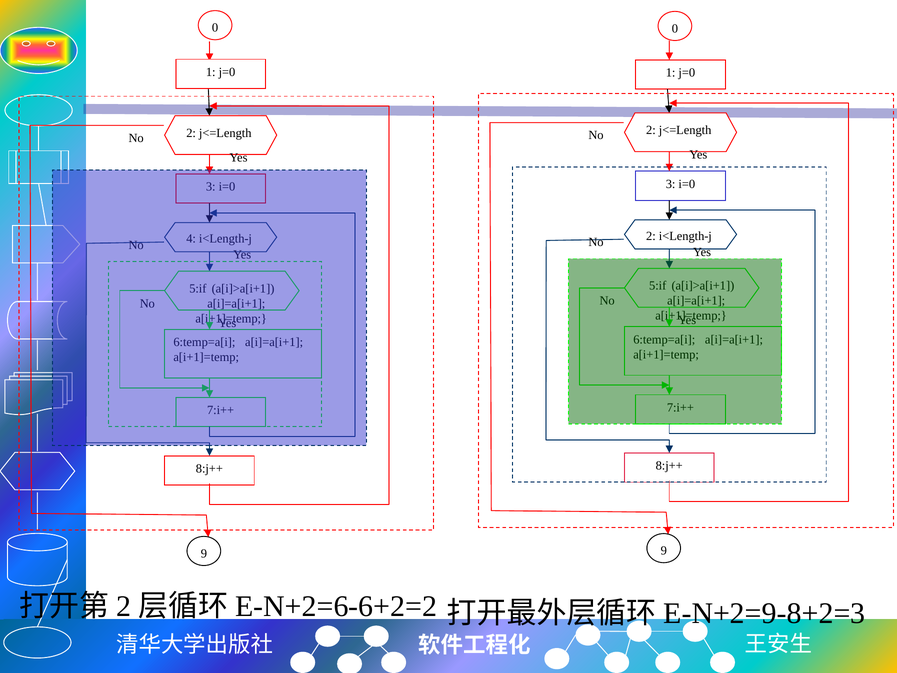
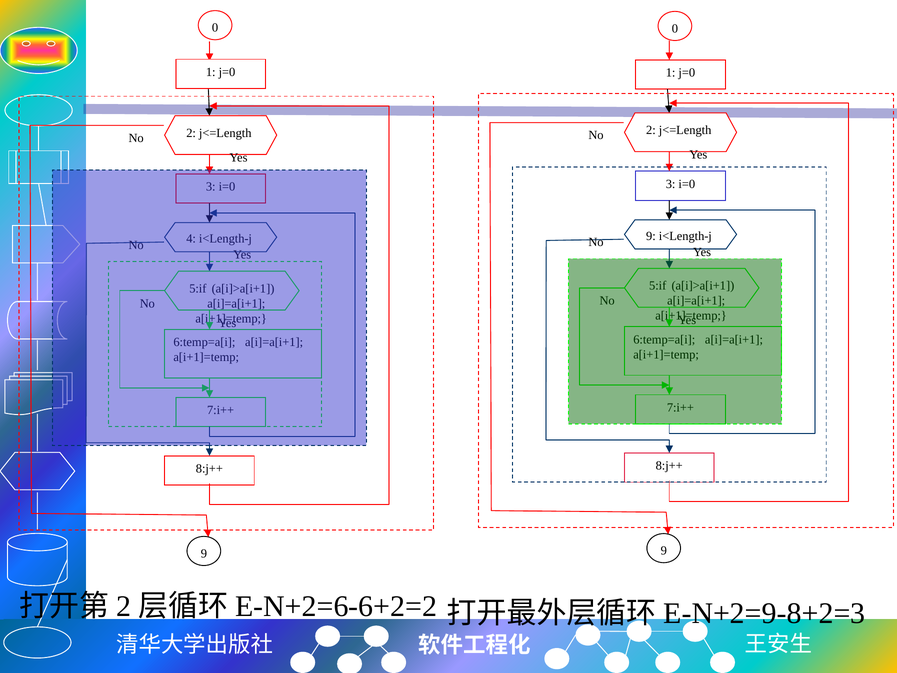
2 at (651, 236): 2 -> 9
